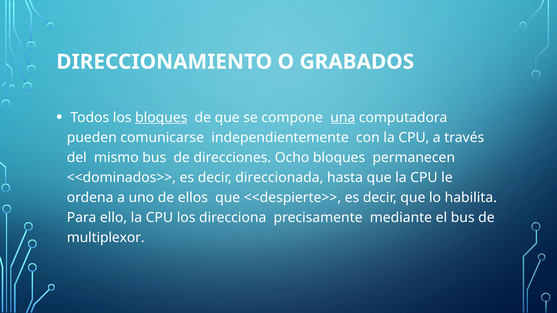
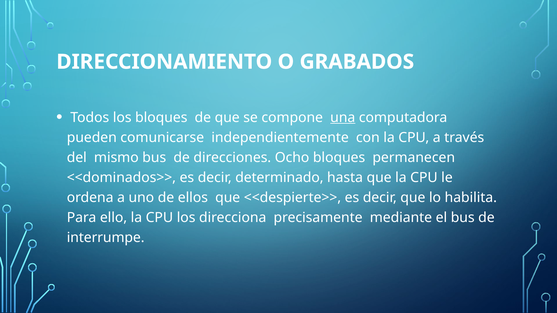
bloques at (161, 118) underline: present -> none
direccionada: direccionada -> determinado
multiplexor: multiplexor -> interrumpe
